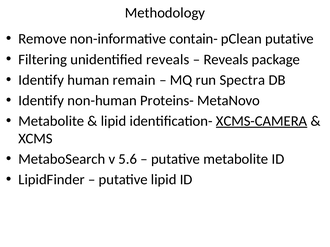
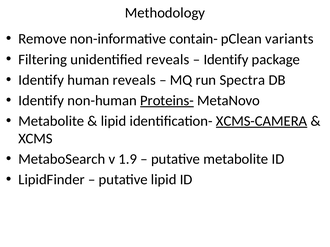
pClean putative: putative -> variants
Reveals at (226, 60): Reveals -> Identify
human remain: remain -> reveals
Proteins- underline: none -> present
5.6: 5.6 -> 1.9
